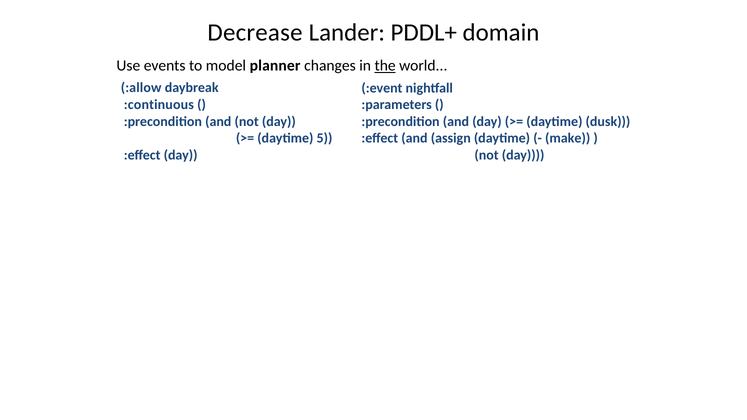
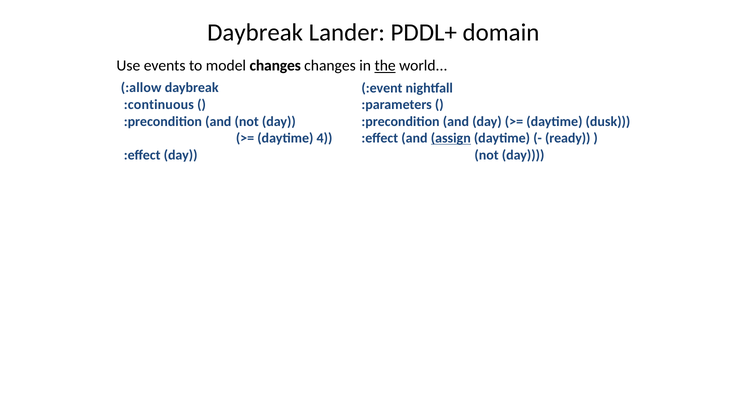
Decrease at (255, 32): Decrease -> Daybreak
model planner: planner -> changes
5: 5 -> 4
assign underline: none -> present
make: make -> ready
